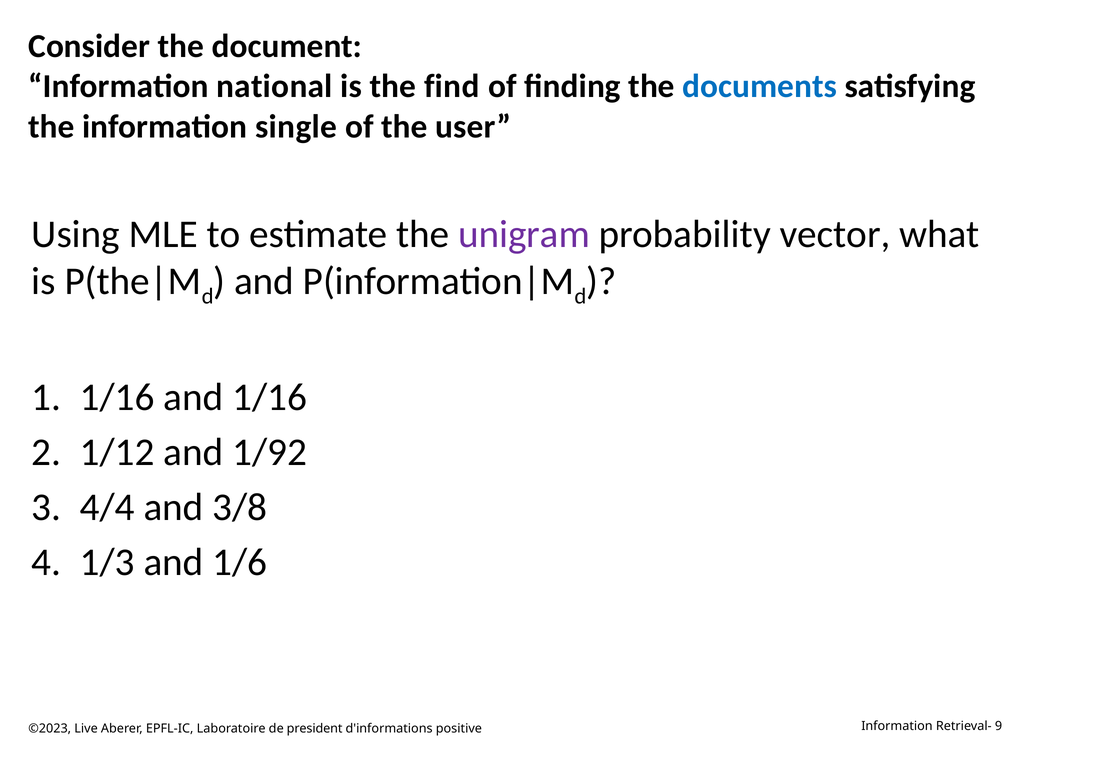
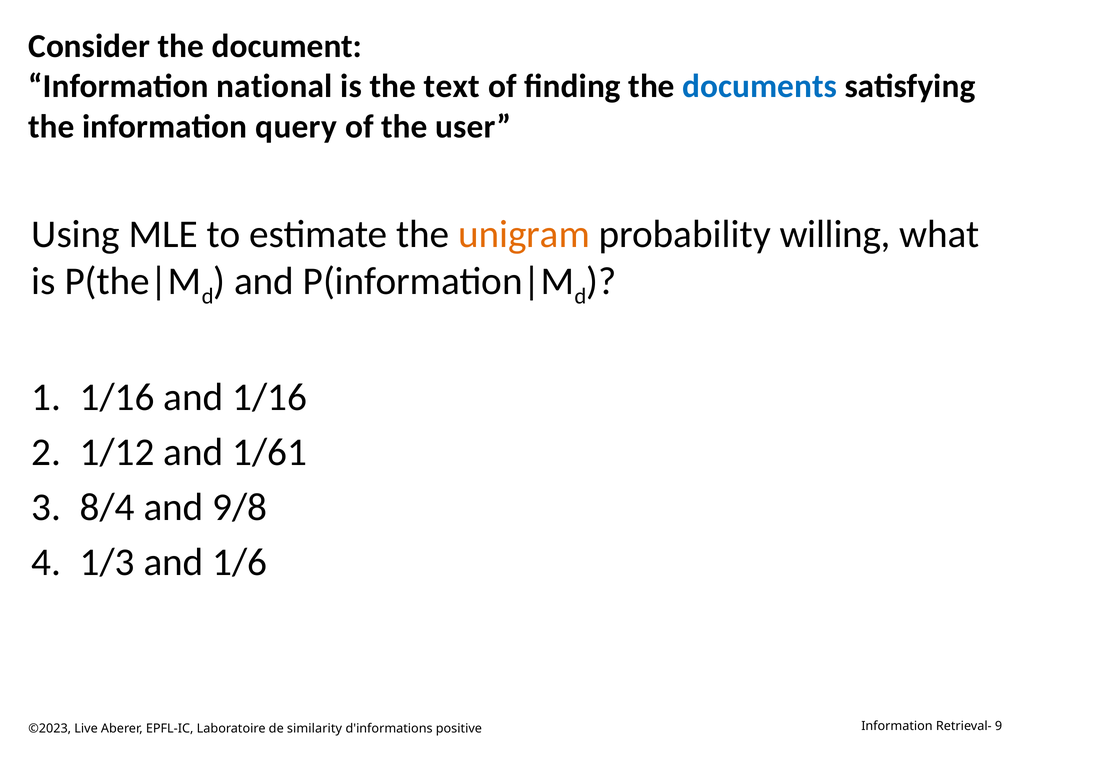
find: find -> text
single: single -> query
unigram colour: purple -> orange
vector: vector -> willing
1/92: 1/92 -> 1/61
4/4: 4/4 -> 8/4
3/8: 3/8 -> 9/8
president: president -> similarity
